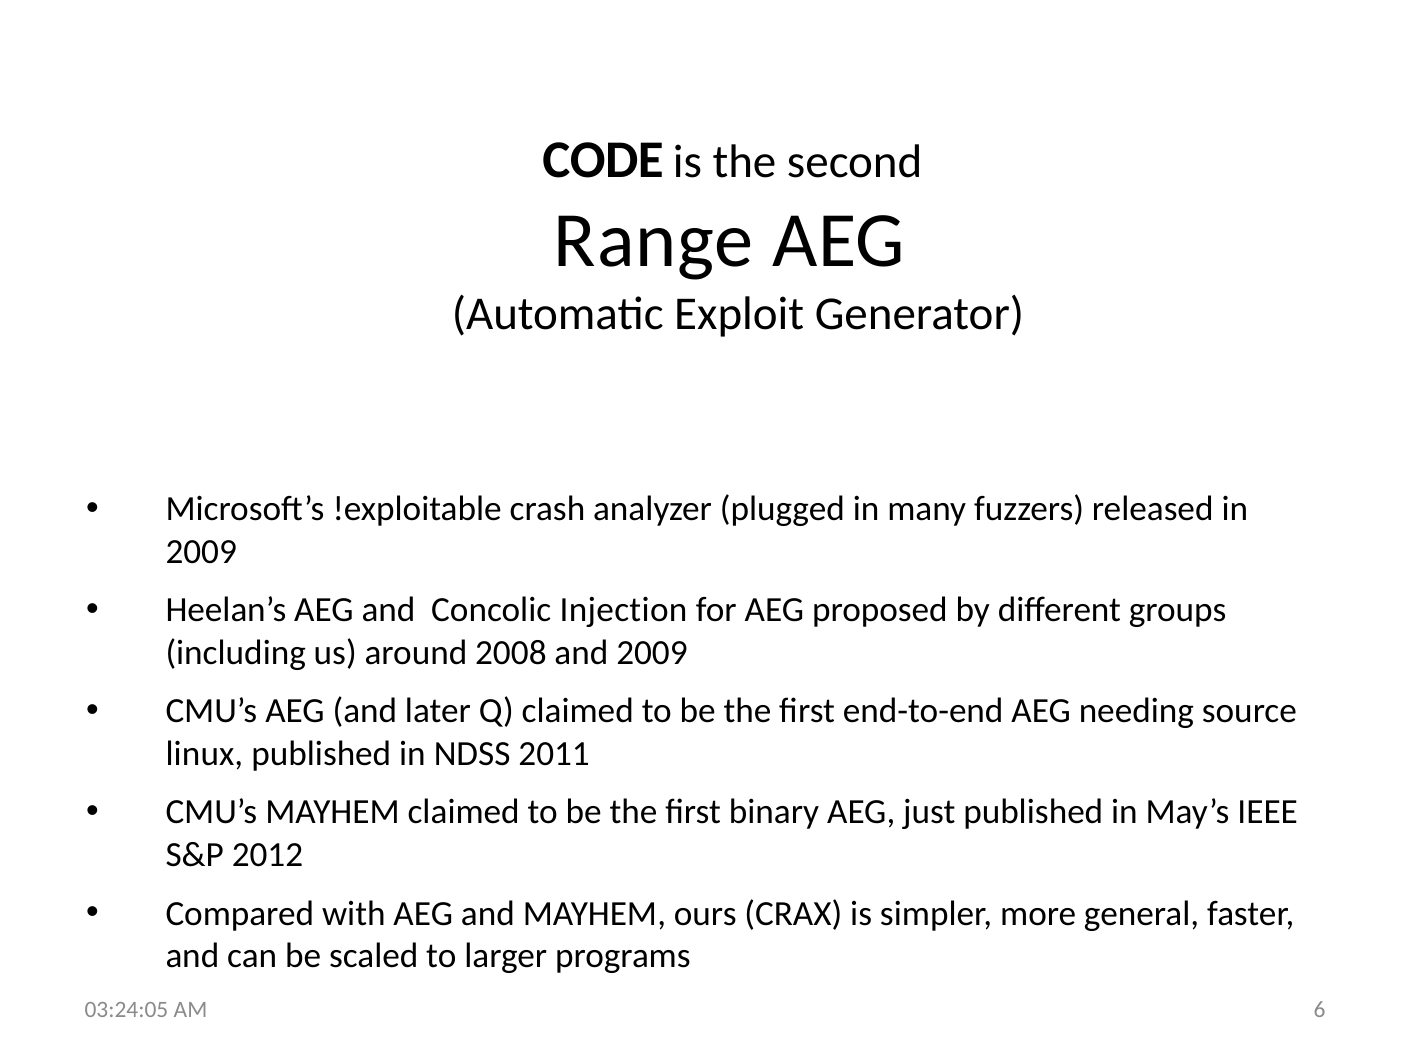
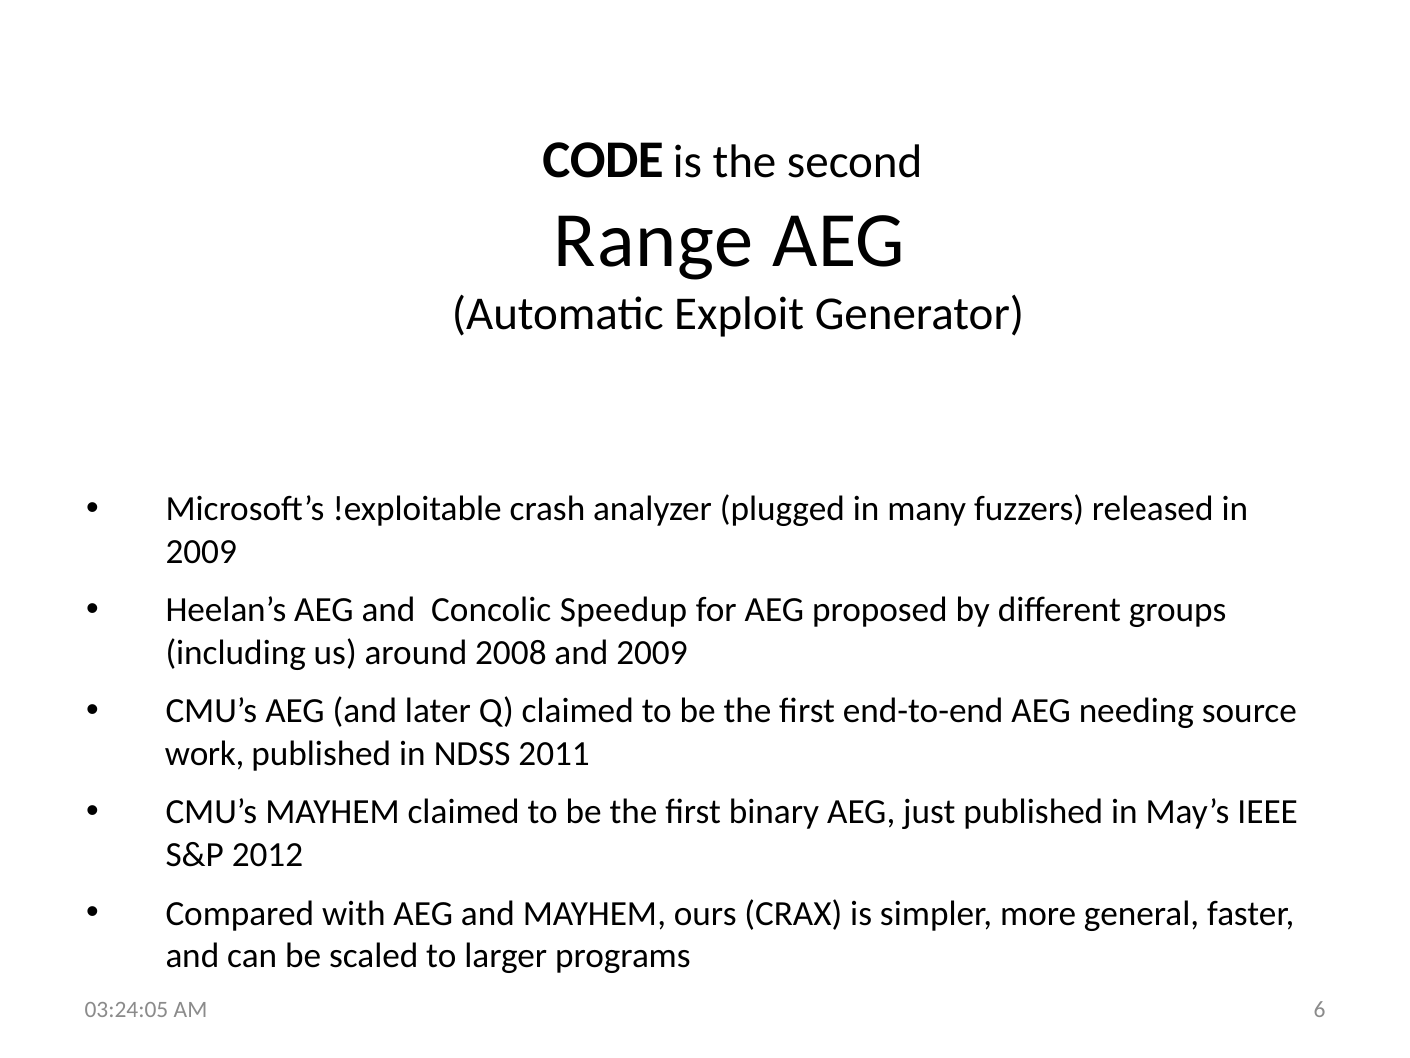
Injection: Injection -> Speedup
linux: linux -> work
